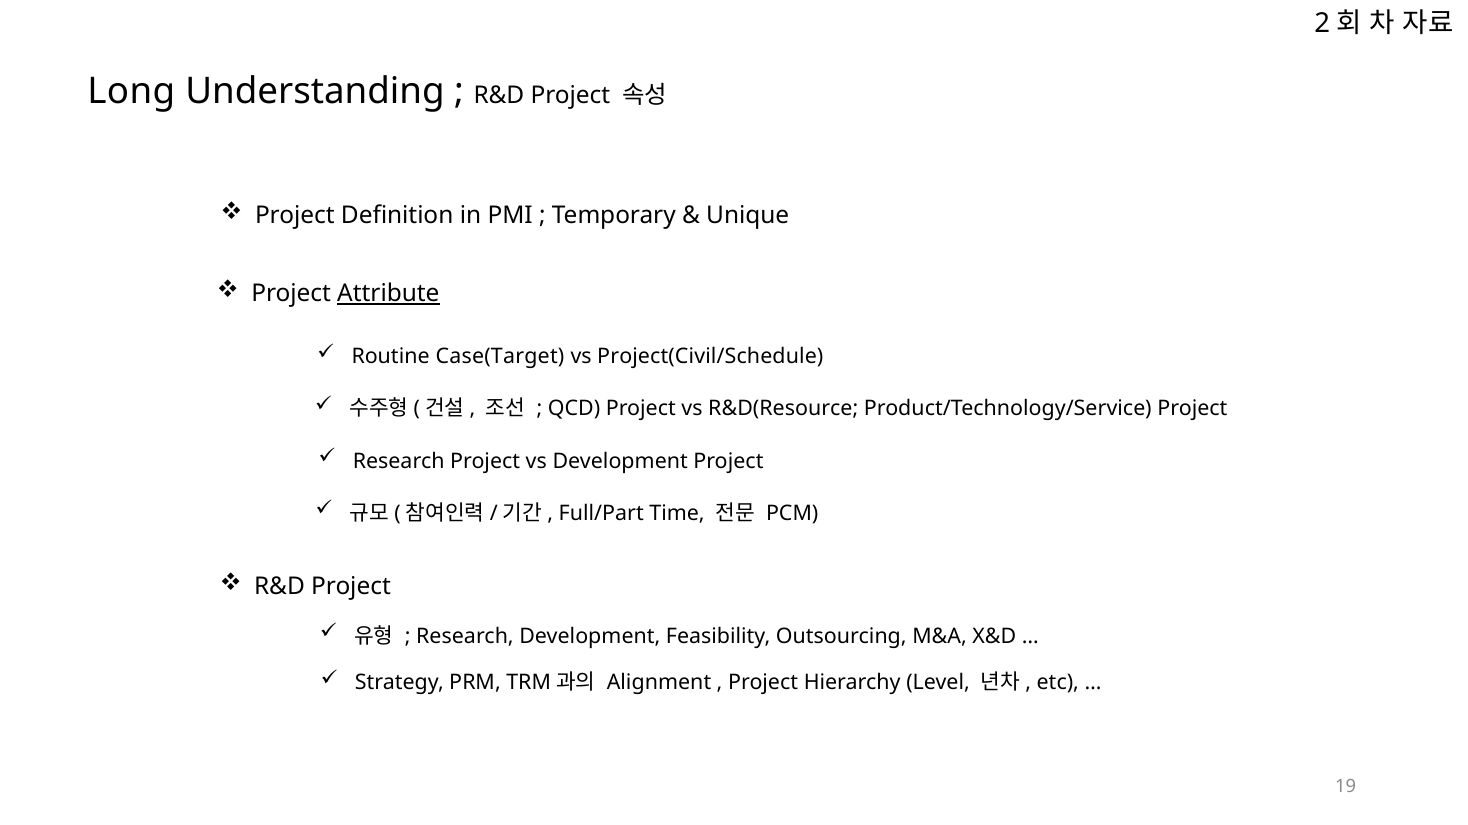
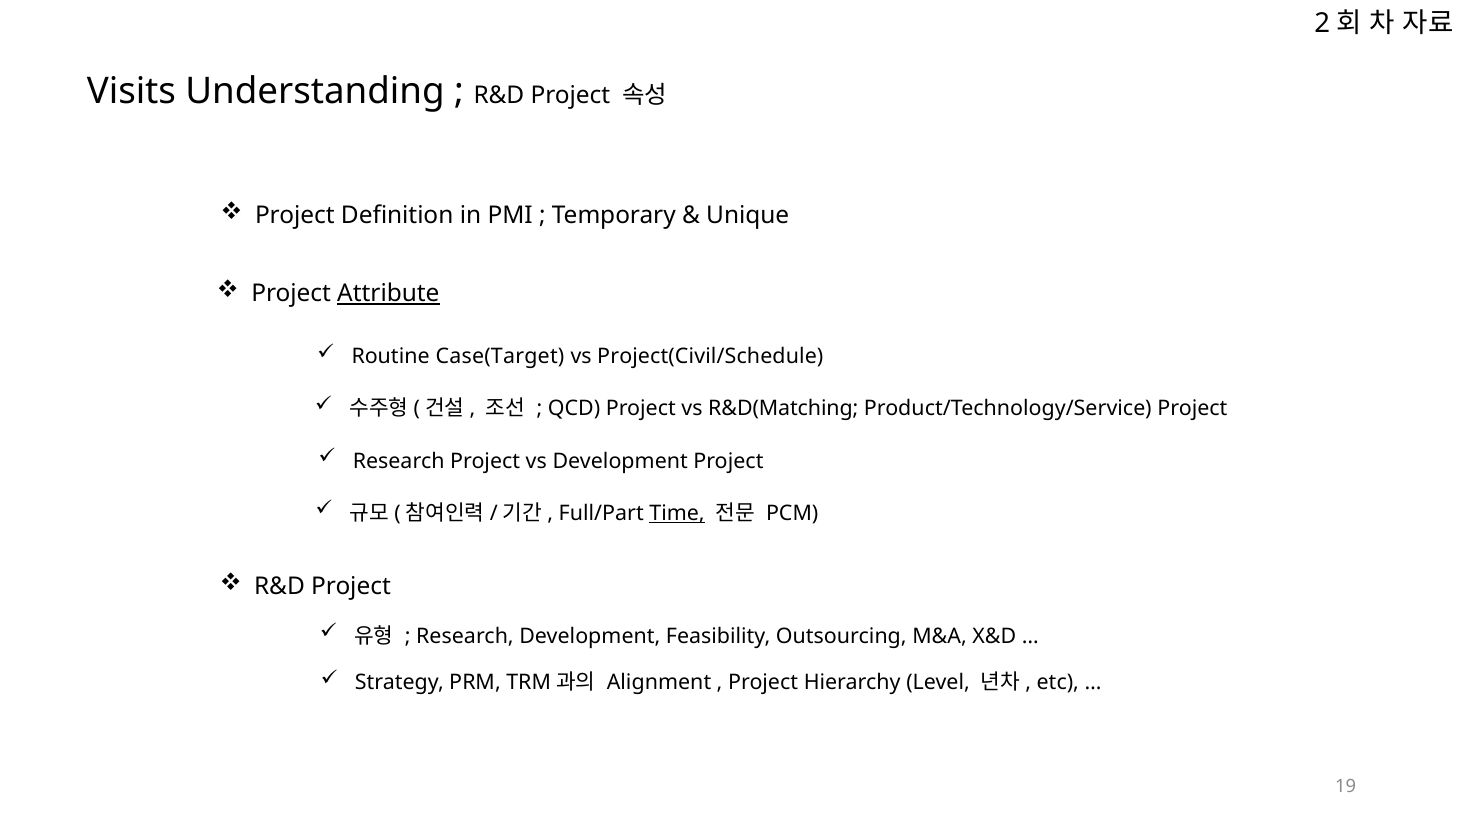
Long: Long -> Visits
R&D(Resource: R&D(Resource -> R&D(Matching
Time underline: none -> present
